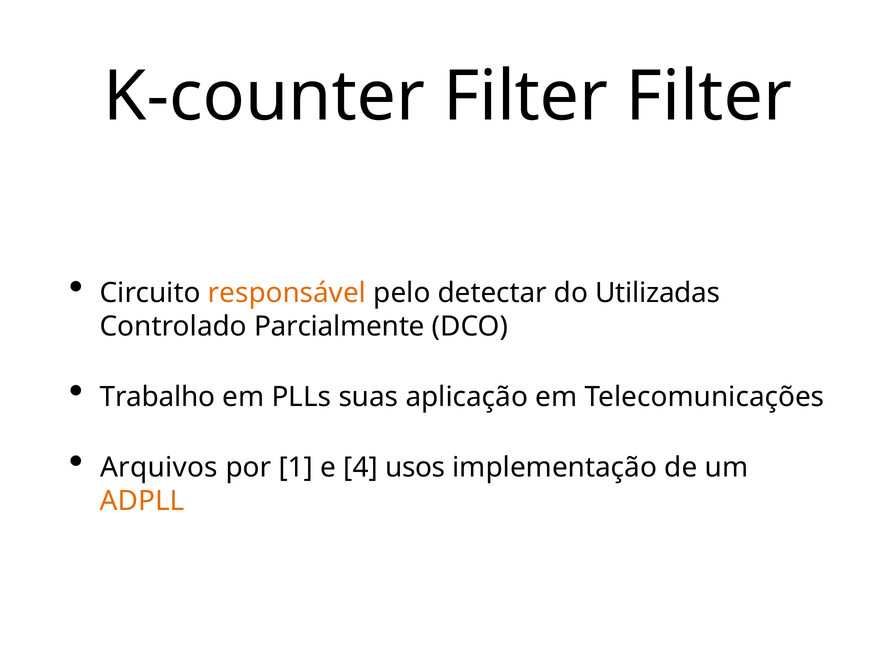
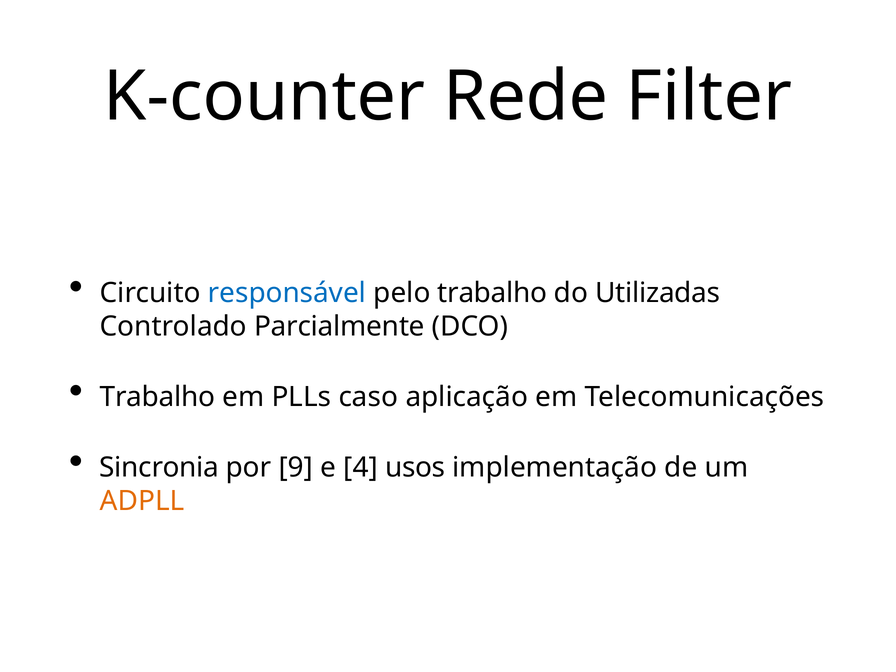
K-counter Filter: Filter -> Rede
responsável colour: orange -> blue
pelo detectar: detectar -> trabalho
suas: suas -> caso
Arquivos: Arquivos -> Sincronia
1: 1 -> 9
